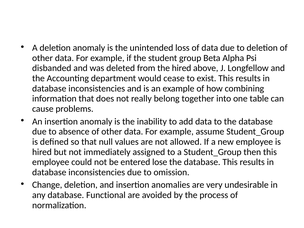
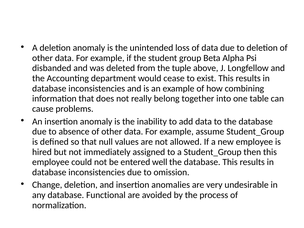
the hired: hired -> tuple
lose: lose -> well
